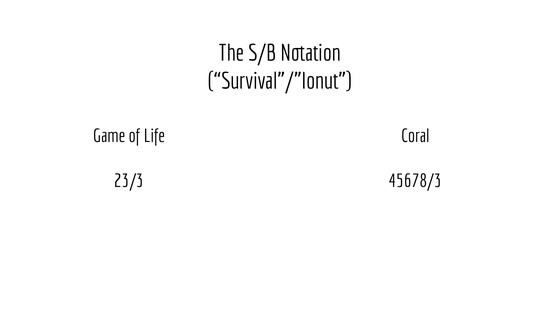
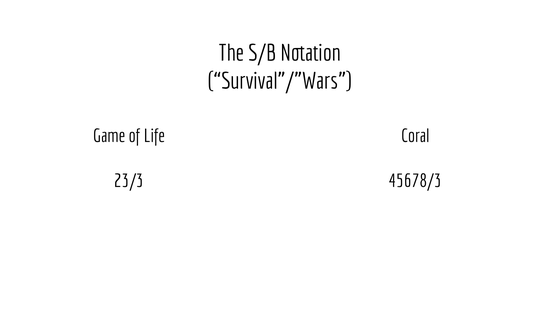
Survival”/”Ionut: Survival”/”Ionut -> Survival”/”Wars
